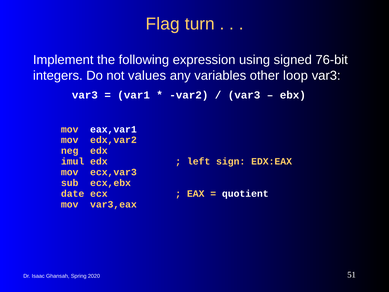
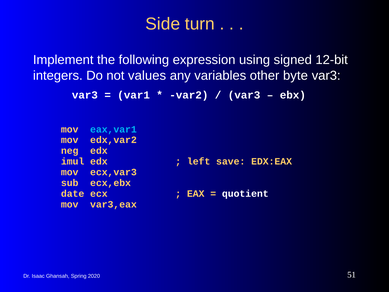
Flag: Flag -> Side
76-bit: 76-bit -> 12-bit
loop: loop -> byte
eax,var1 colour: white -> light blue
sign: sign -> save
